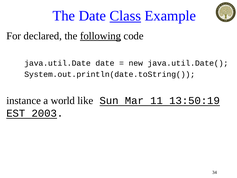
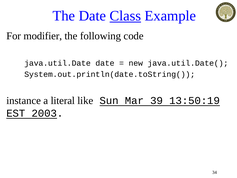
declared: declared -> modifier
following underline: present -> none
world: world -> literal
11: 11 -> 39
